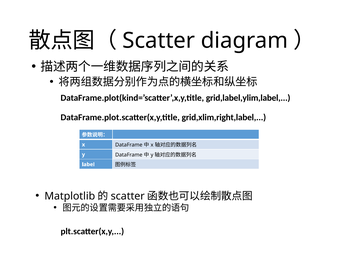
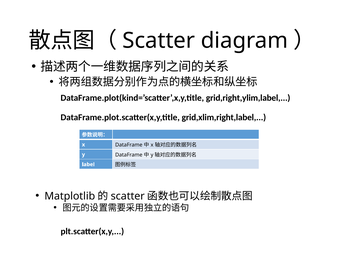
grid,label,ylim,label: grid,label,ylim,label -> grid,right,ylim,label
